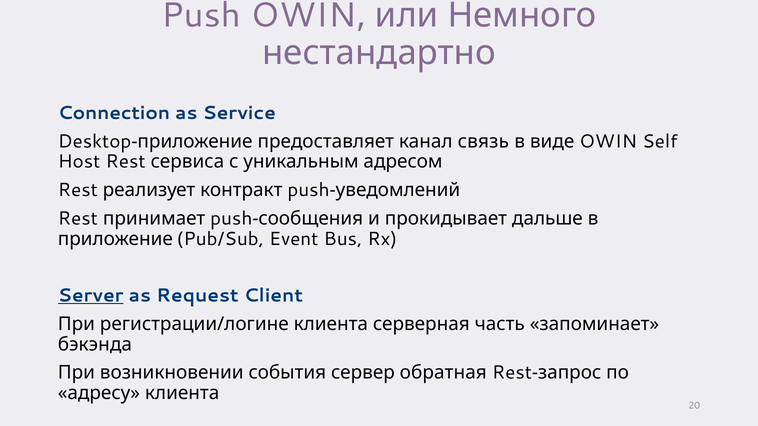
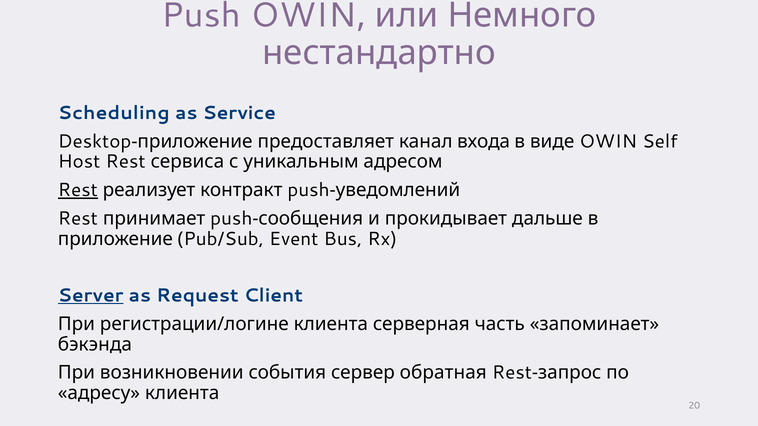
Connection: Connection -> Scheduling
связь: связь -> входа
Rest at (78, 190) underline: none -> present
